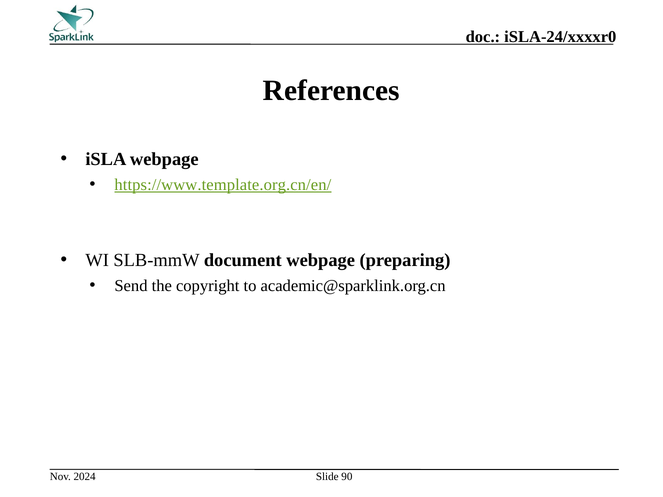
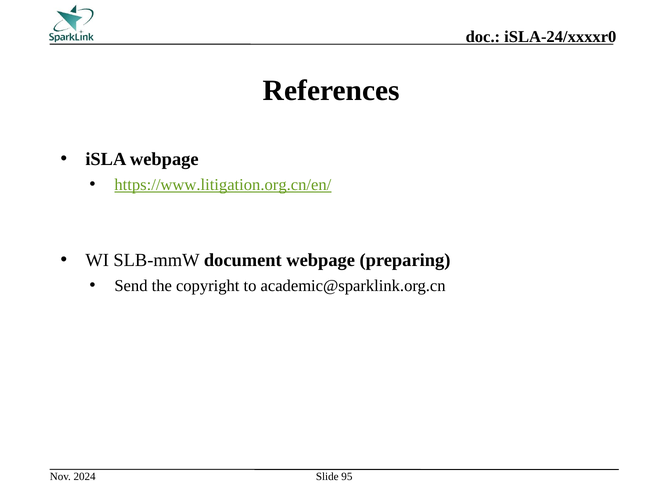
https://www.template.org.cn/en/: https://www.template.org.cn/en/ -> https://www.litigation.org.cn/en/
90: 90 -> 95
